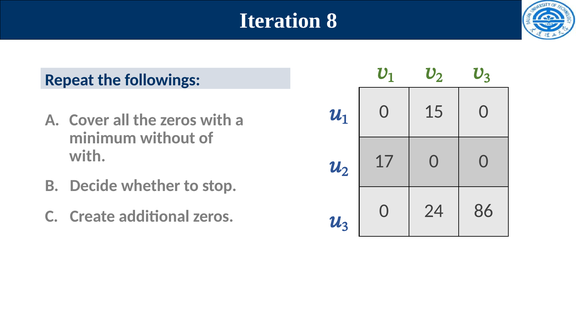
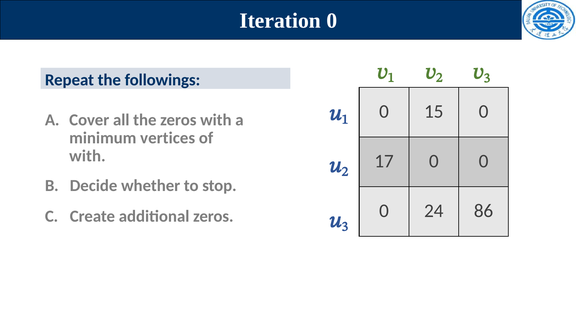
Iteration 8: 8 -> 0
without: without -> vertices
